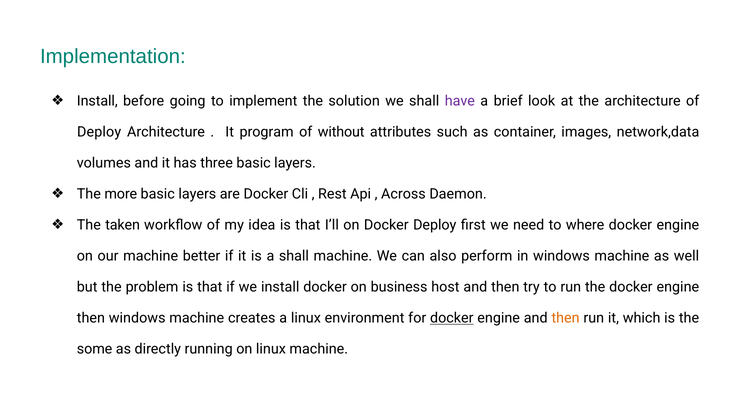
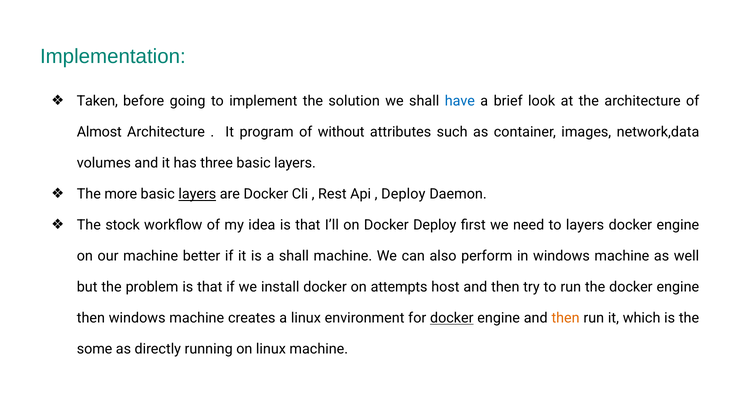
Install at (97, 101): Install -> Taken
have colour: purple -> blue
Deploy at (99, 132): Deploy -> Almost
layers at (197, 194) underline: none -> present
Across at (403, 194): Across -> Deploy
taken: taken -> stock
to where: where -> layers
business: business -> attempts
